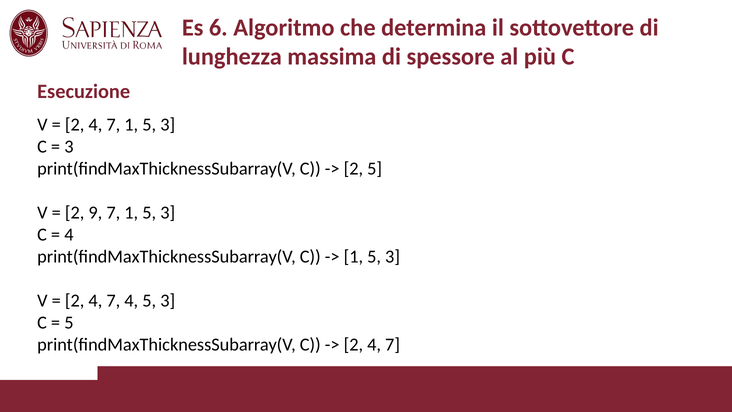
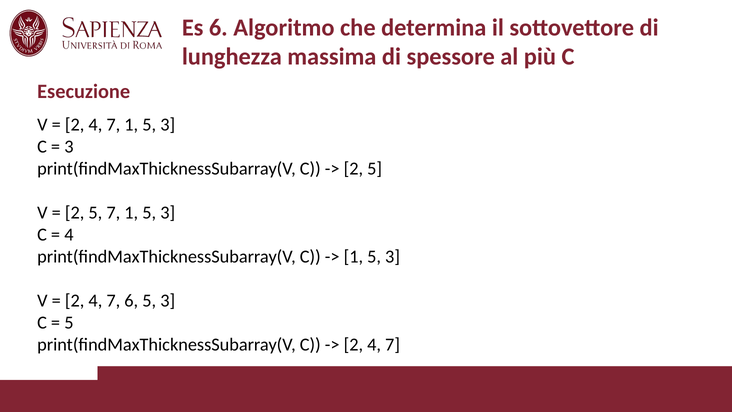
9 at (95, 213): 9 -> 5
7 4: 4 -> 6
